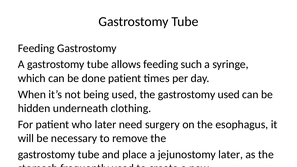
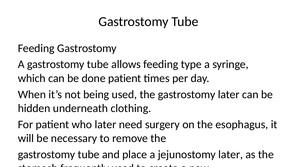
such: such -> type
gastrostomy used: used -> later
